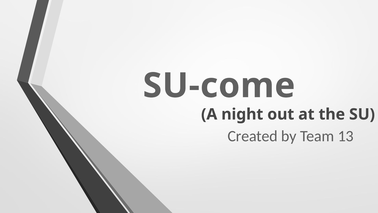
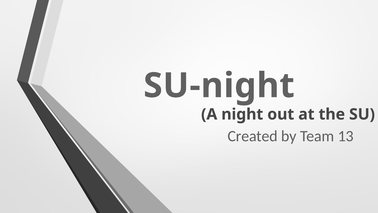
SU-come: SU-come -> SU-night
